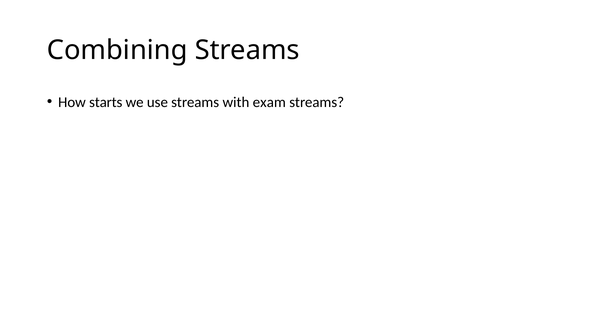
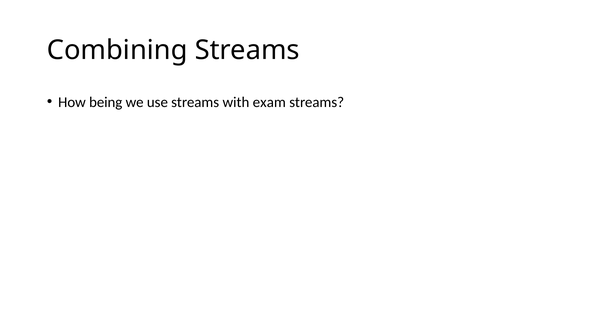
starts: starts -> being
